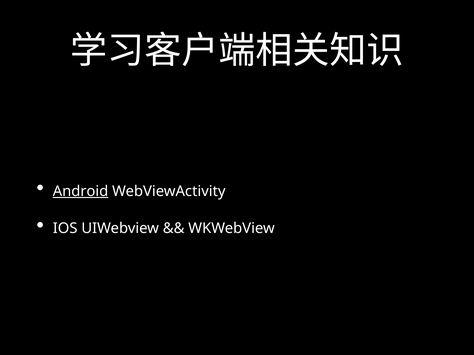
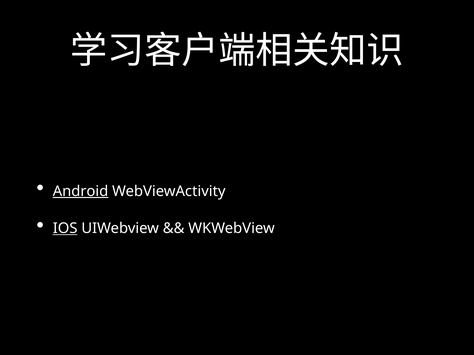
IOS underline: none -> present
